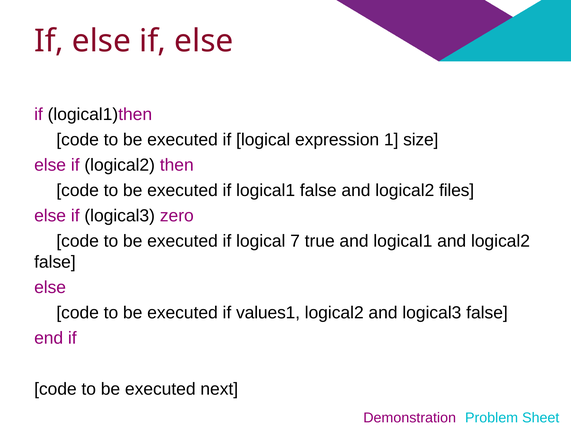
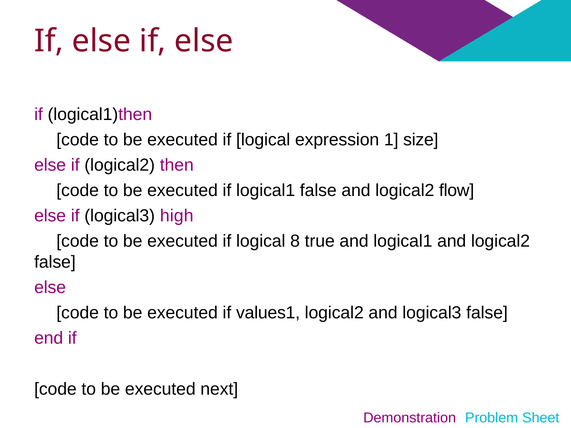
files: files -> flow
zero: zero -> high
7: 7 -> 8
